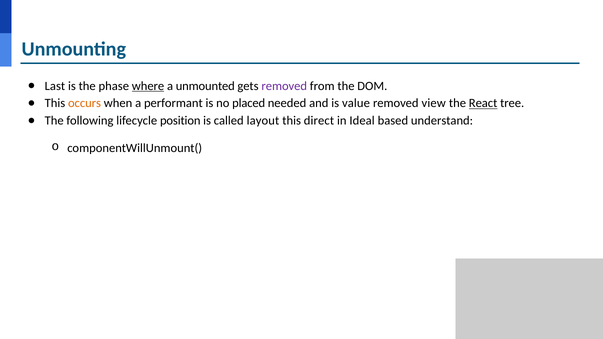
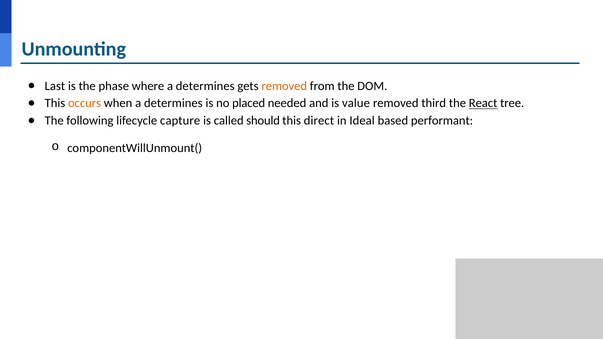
where underline: present -> none
unmounted at (205, 86): unmounted -> determines
removed at (284, 86) colour: purple -> orange
when a performant: performant -> determines
view: view -> third
position: position -> capture
layout: layout -> should
understand: understand -> performant
